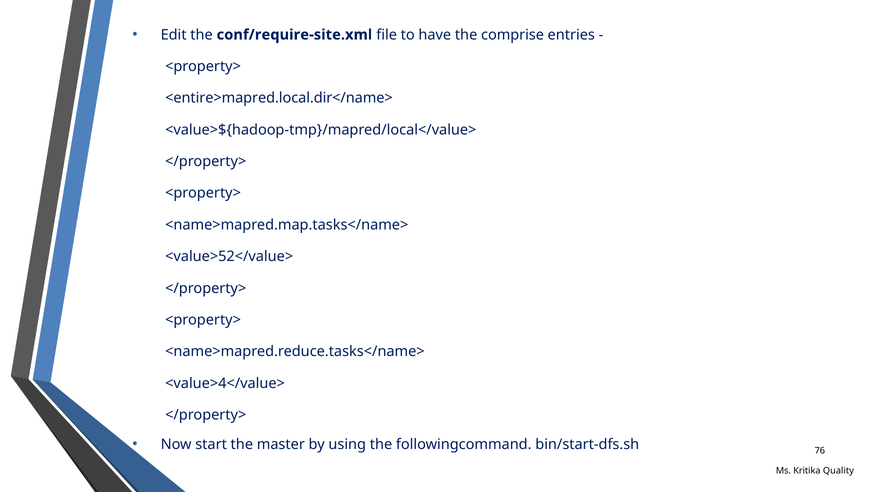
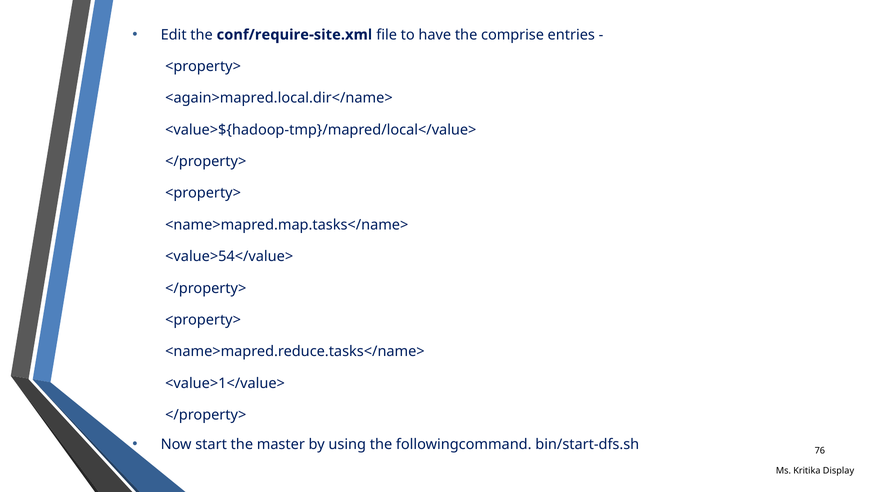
<entire>mapred.local.dir</name>: <entire>mapred.local.dir</name> -> <again>mapred.local.dir</name>
<value>52</value>: <value>52</value> -> <value>54</value>
<value>4</value>: <value>4</value> -> <value>1</value>
Quality: Quality -> Display
